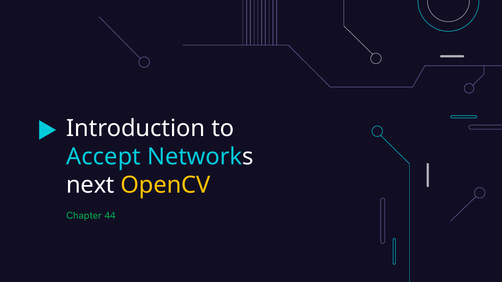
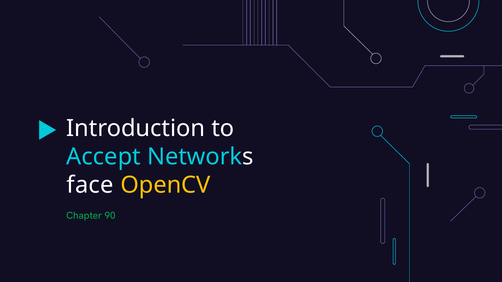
next: next -> face
44: 44 -> 90
